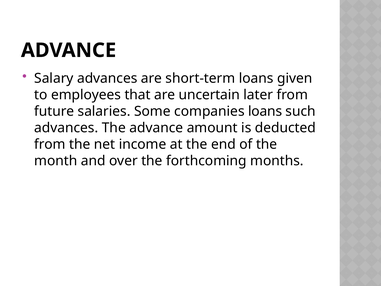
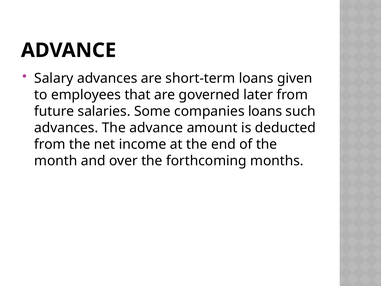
uncertain: uncertain -> governed
